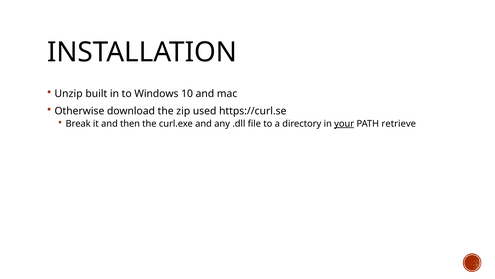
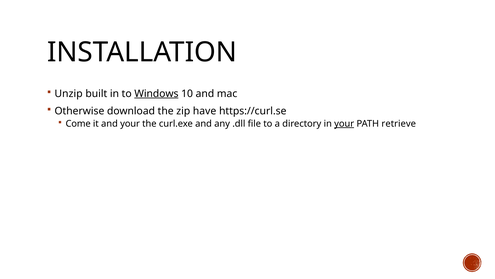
Windows underline: none -> present
used: used -> have
Break: Break -> Come
and then: then -> your
